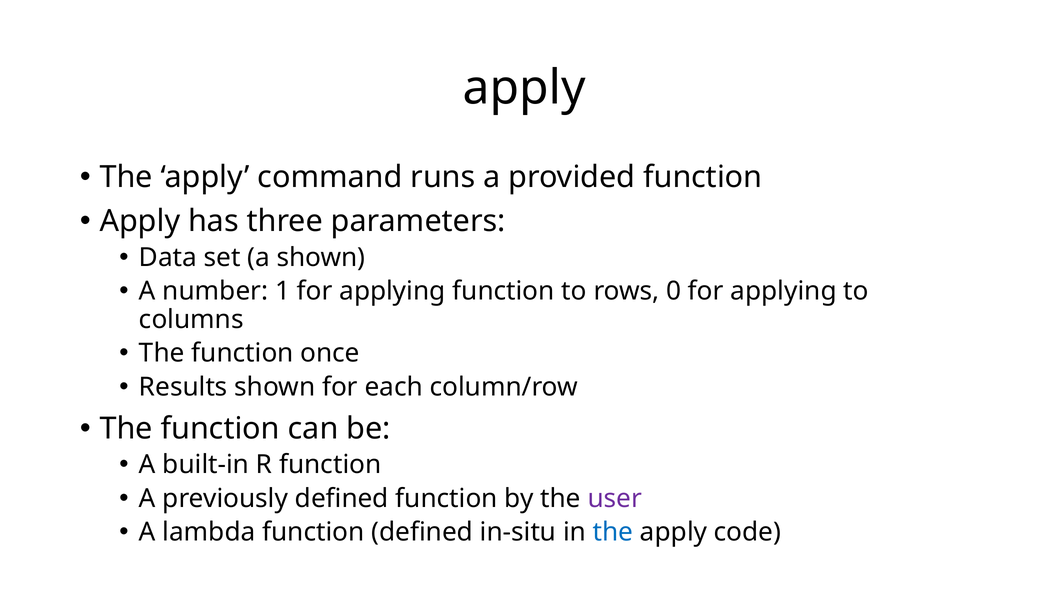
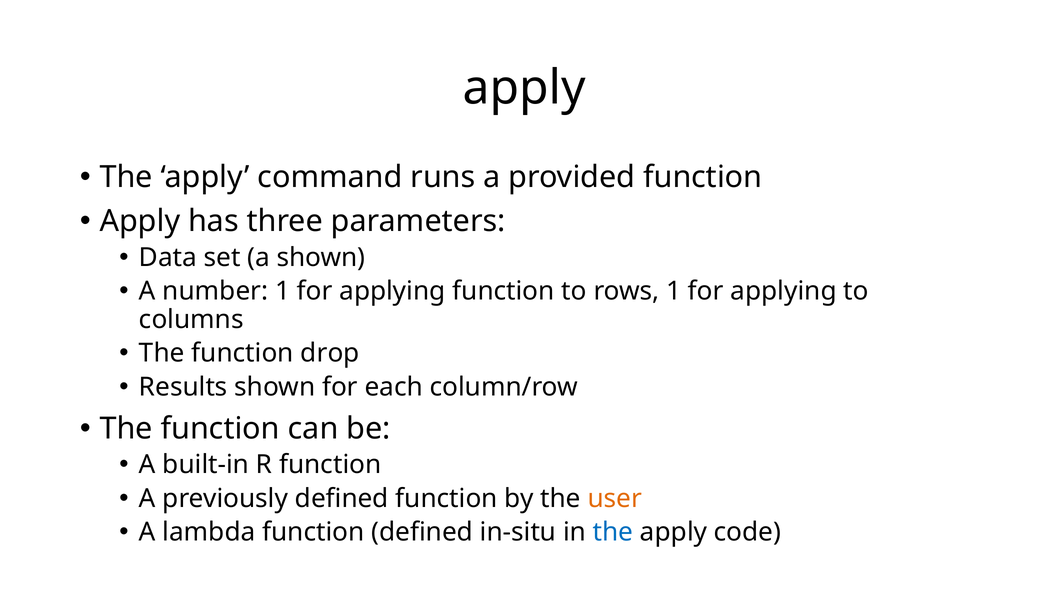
rows 0: 0 -> 1
once: once -> drop
user colour: purple -> orange
